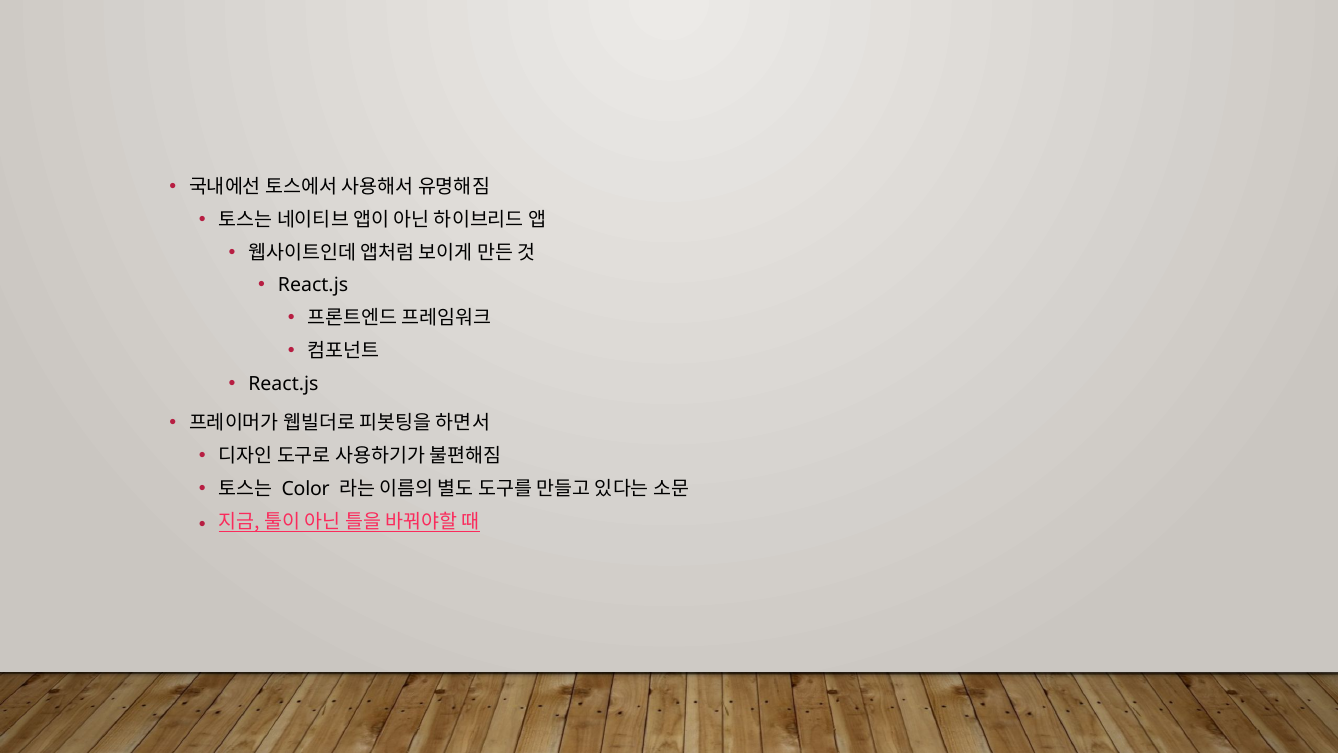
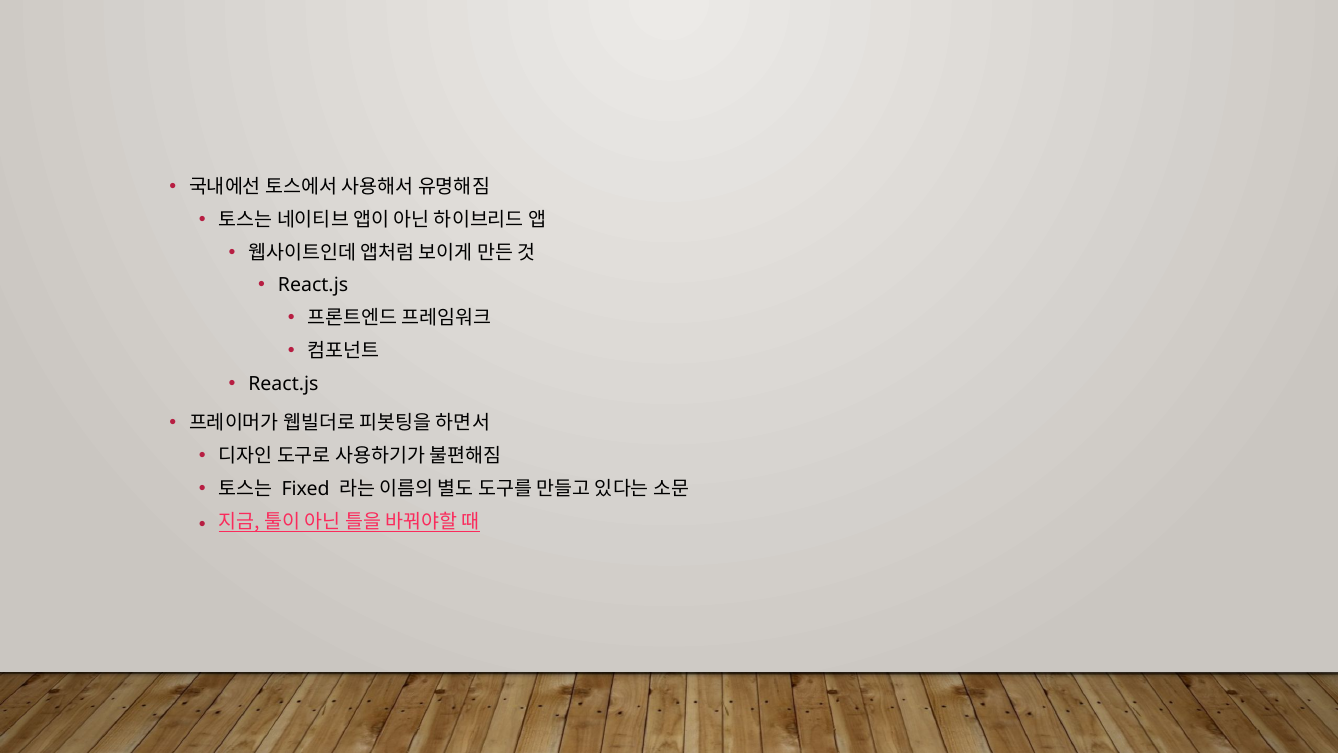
Color: Color -> Fixed
